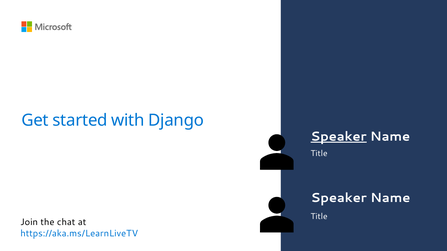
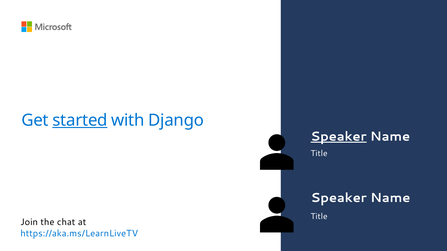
started underline: none -> present
